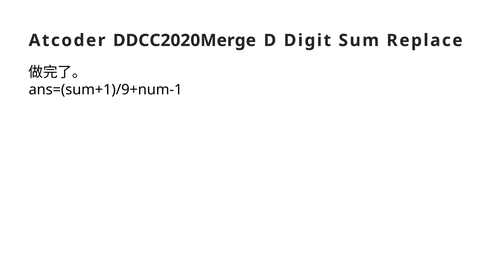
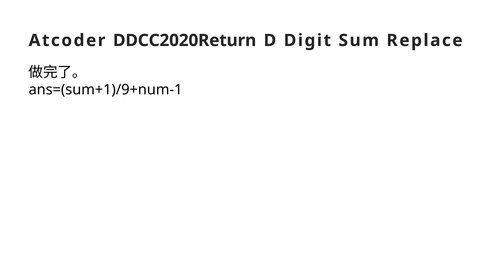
DDCC2020Merge: DDCC2020Merge -> DDCC2020Return
